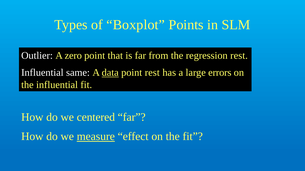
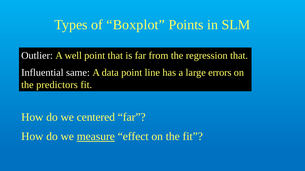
zero: zero -> well
regression rest: rest -> that
data underline: present -> none
point rest: rest -> line
the influential: influential -> predictors
